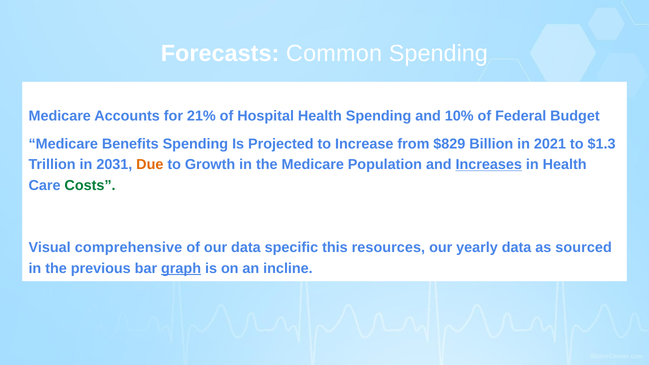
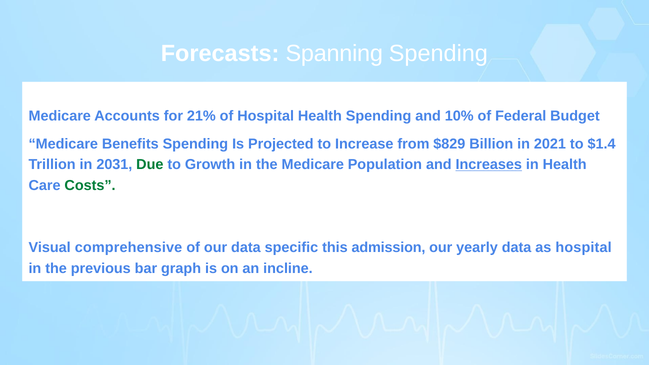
Common: Common -> Spanning
$1.3: $1.3 -> $1.4
Due colour: orange -> green
resources: resources -> admission
as sourced: sourced -> hospital
graph underline: present -> none
